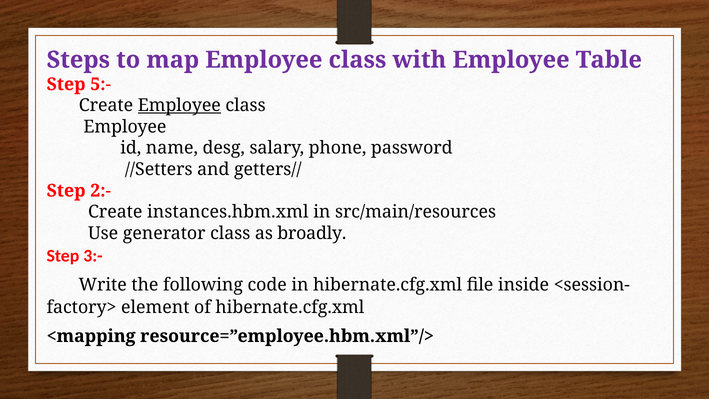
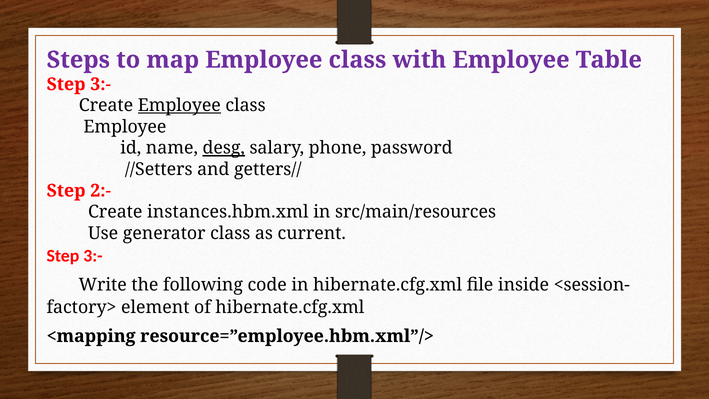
5:- at (101, 84): 5:- -> 3:-
desg underline: none -> present
broadly: broadly -> current
